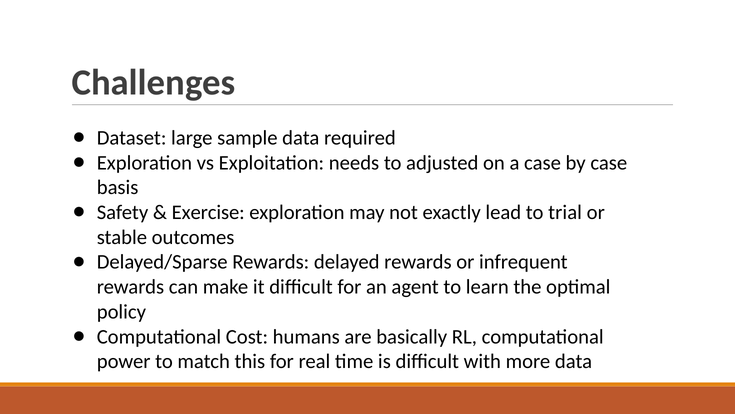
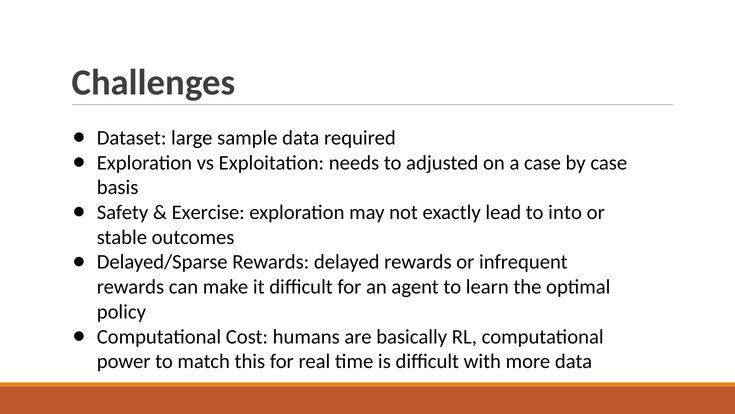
trial: trial -> into
